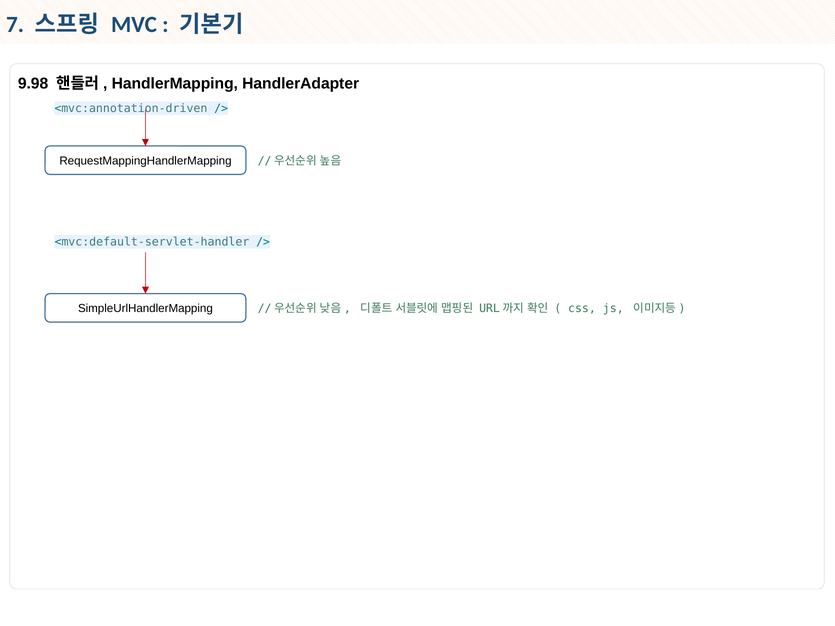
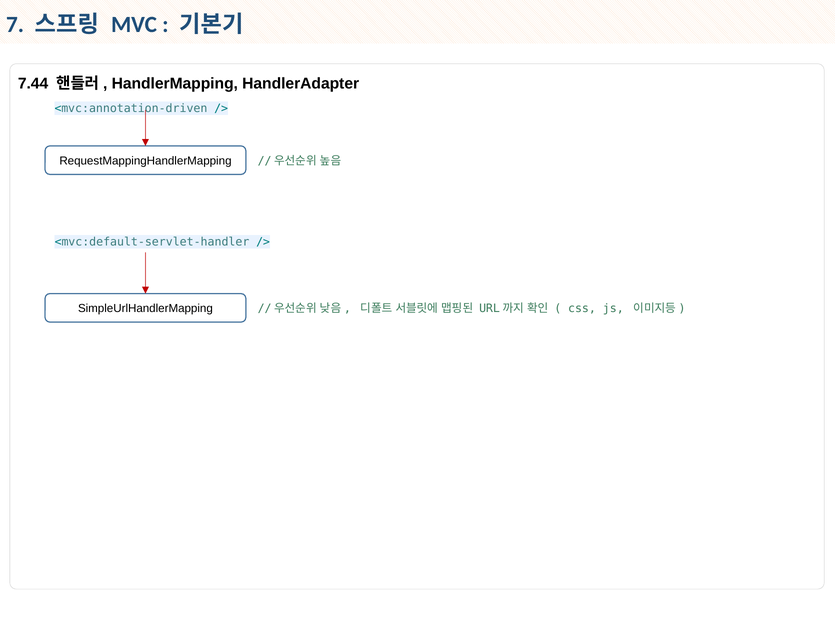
9.98: 9.98 -> 7.44
